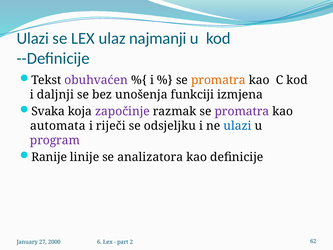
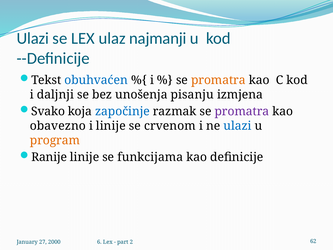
obuhvaćen colour: purple -> blue
funkciji: funkciji -> pisanju
Svaka: Svaka -> Svako
započinje colour: purple -> blue
automata: automata -> obavezno
i riječi: riječi -> linije
odsjeljku: odsjeljku -> crvenom
program colour: purple -> orange
analizatora: analizatora -> funkcijama
